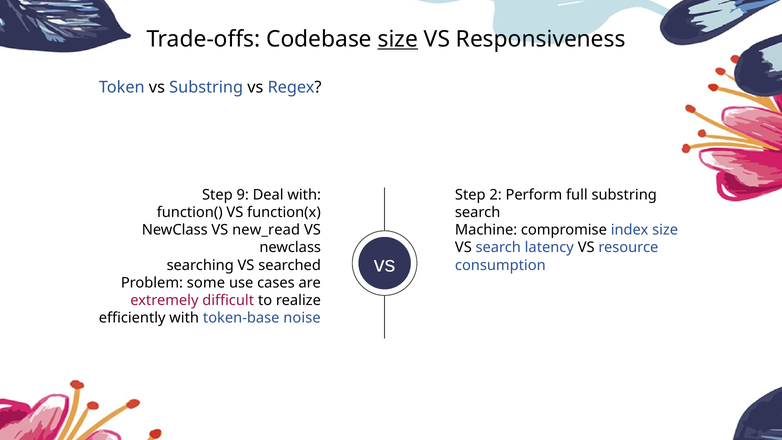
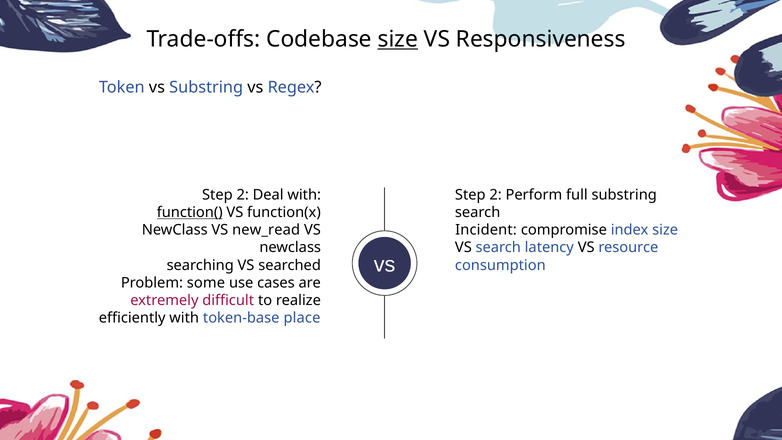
9 at (243, 195): 9 -> 2
function( underline: none -> present
Machine: Machine -> Incident
noise: noise -> place
